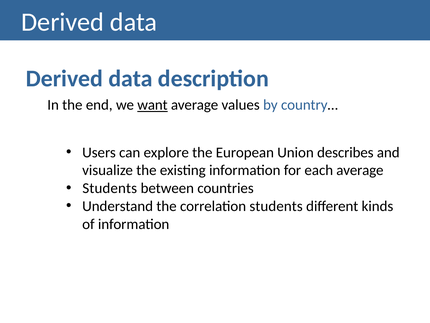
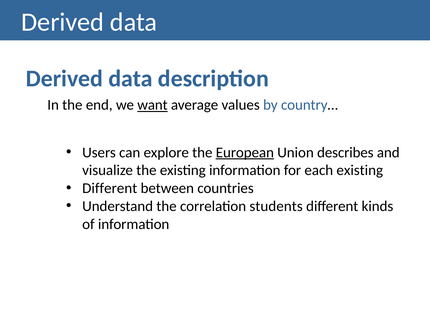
European underline: none -> present
each average: average -> existing
Students at (110, 188): Students -> Different
